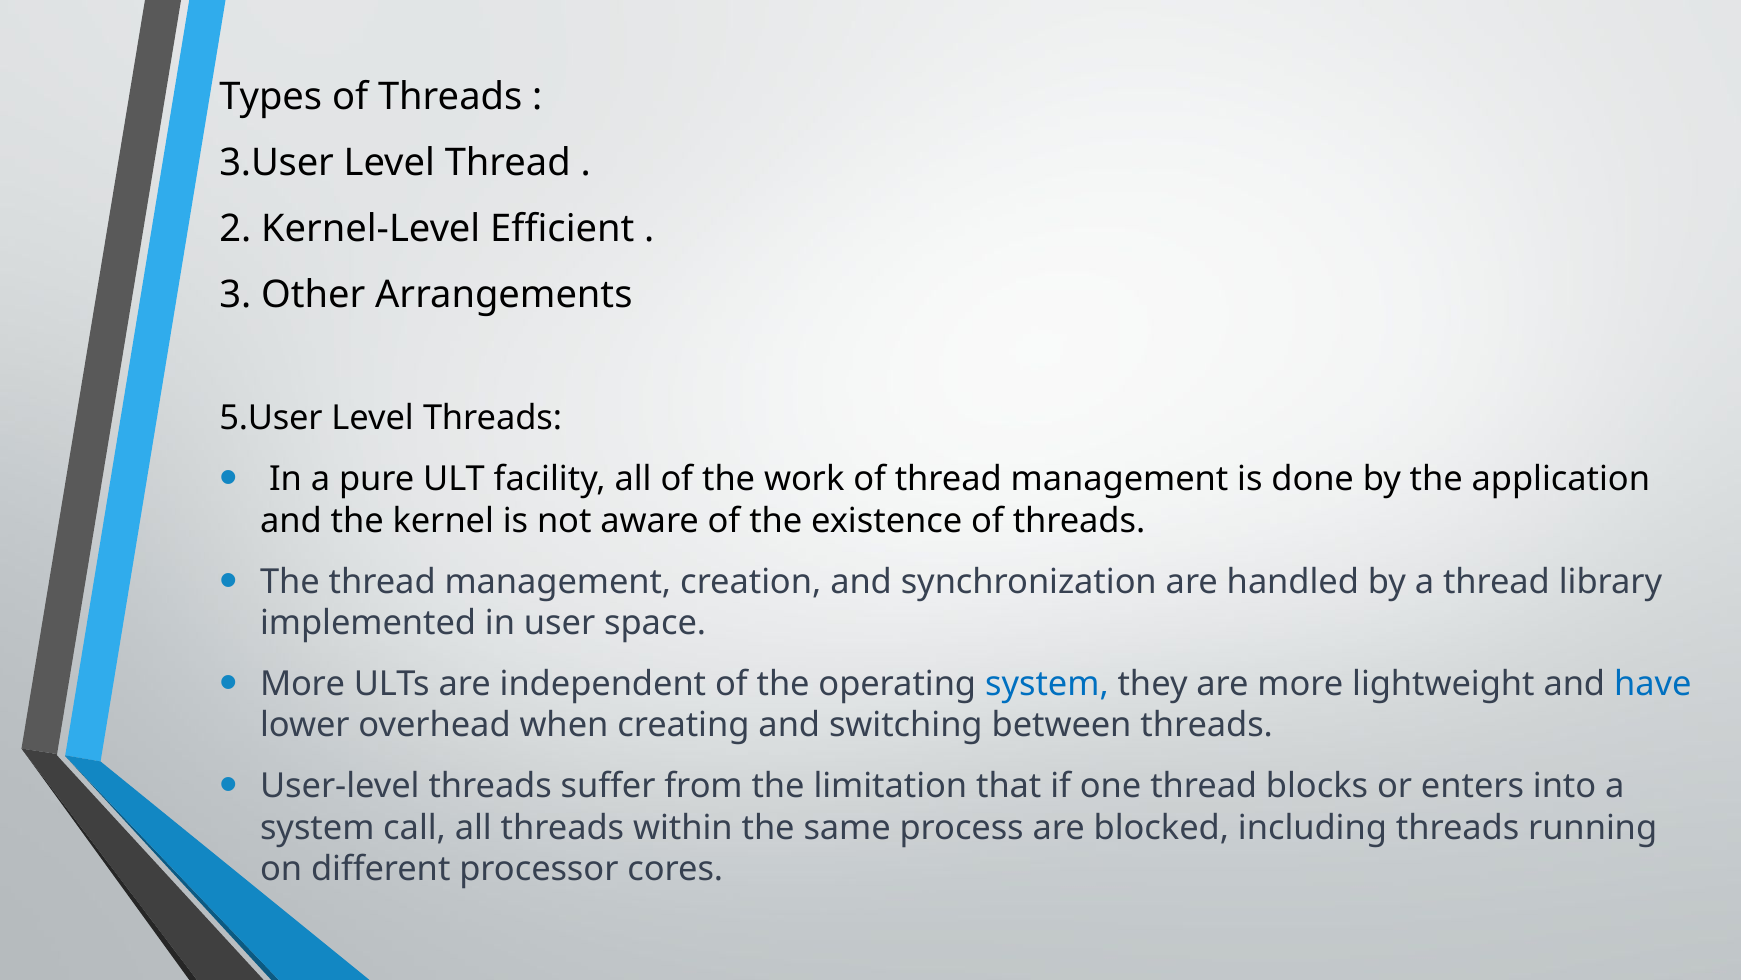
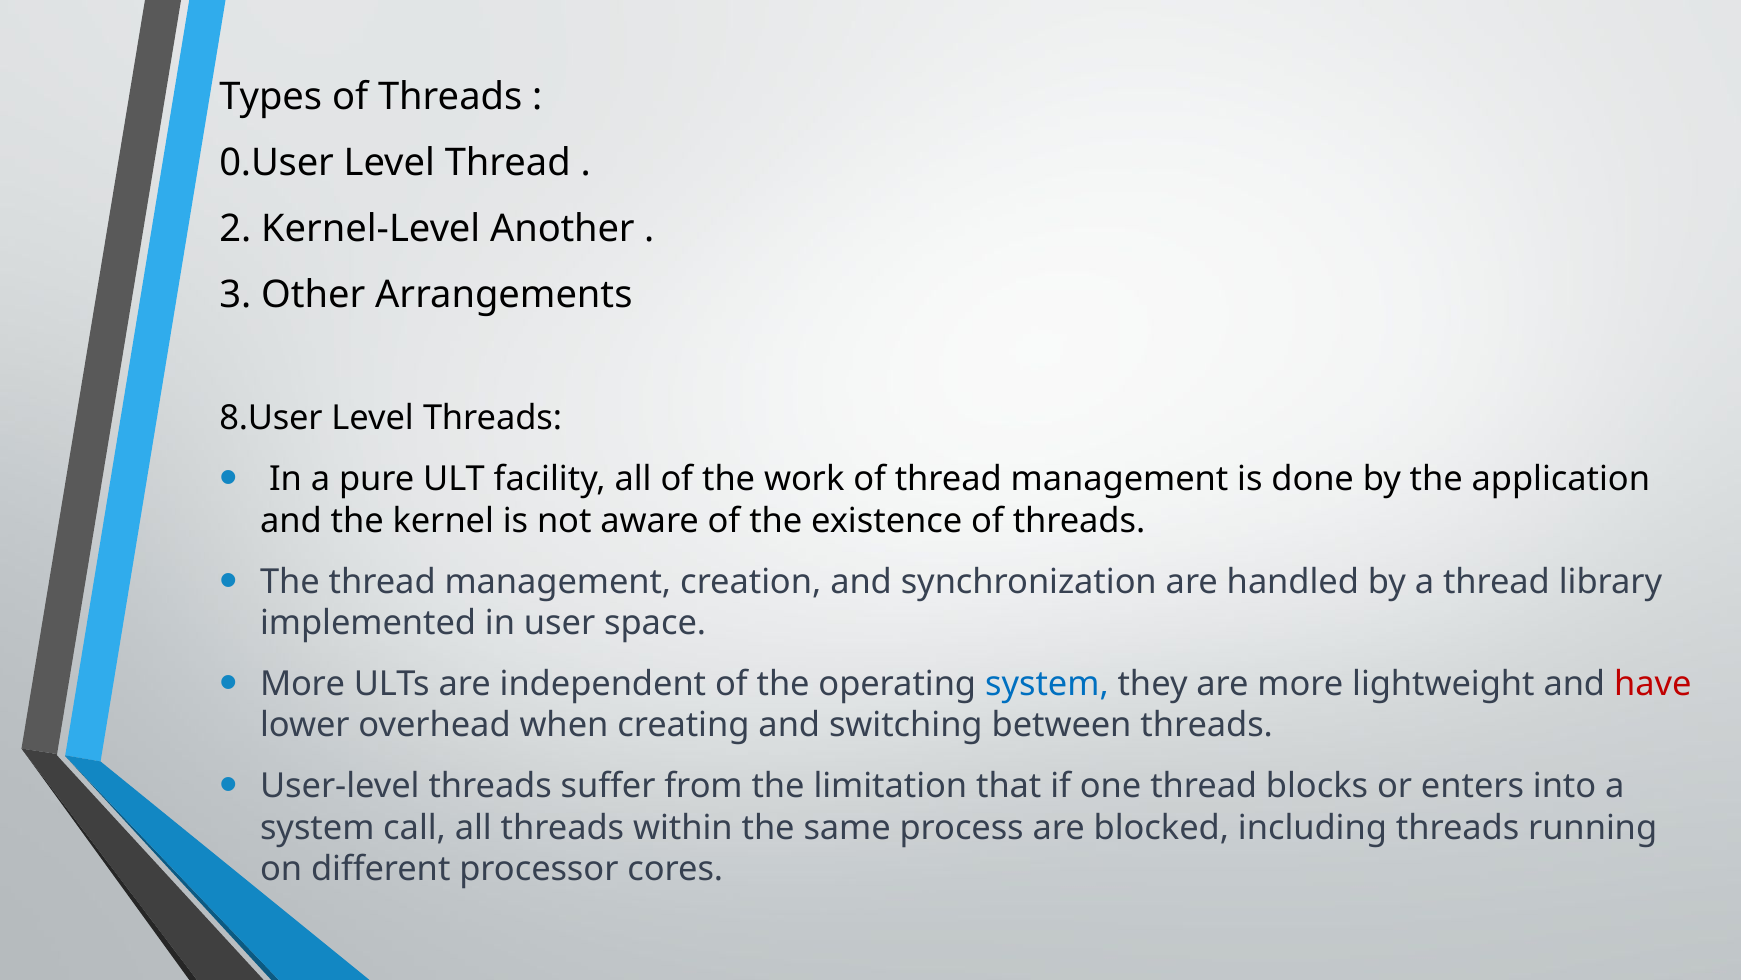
3.User: 3.User -> 0.User
Efficient: Efficient -> Another
5.User: 5.User -> 8.User
have colour: blue -> red
